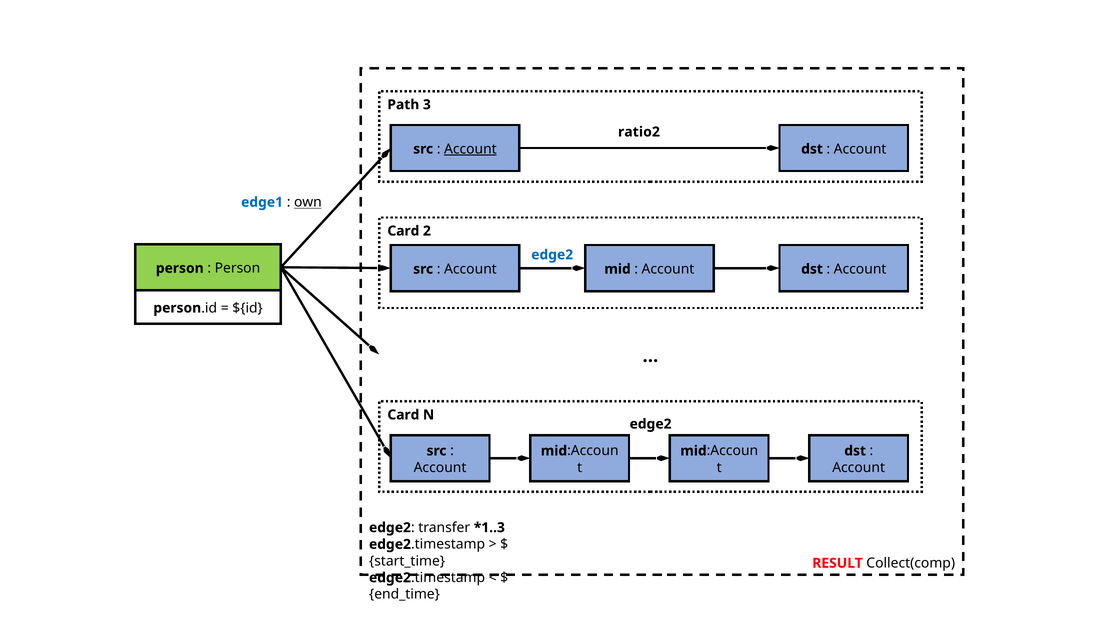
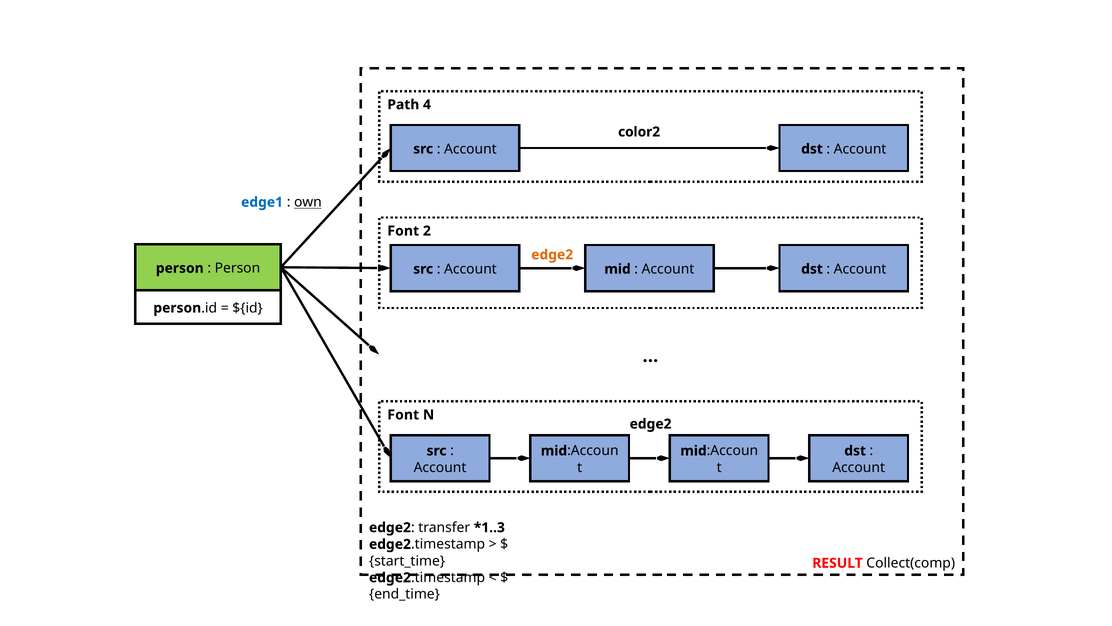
3: 3 -> 4
ratio2: ratio2 -> color2
Account at (470, 149) underline: present -> none
Card at (403, 231): Card -> Font
edge2 at (552, 255) colour: blue -> orange
Card at (403, 414): Card -> Font
